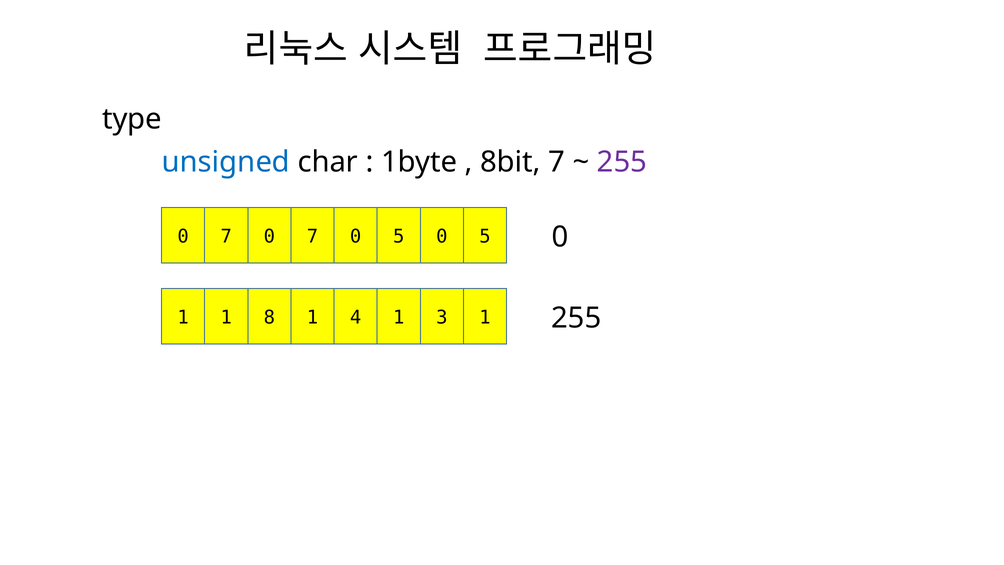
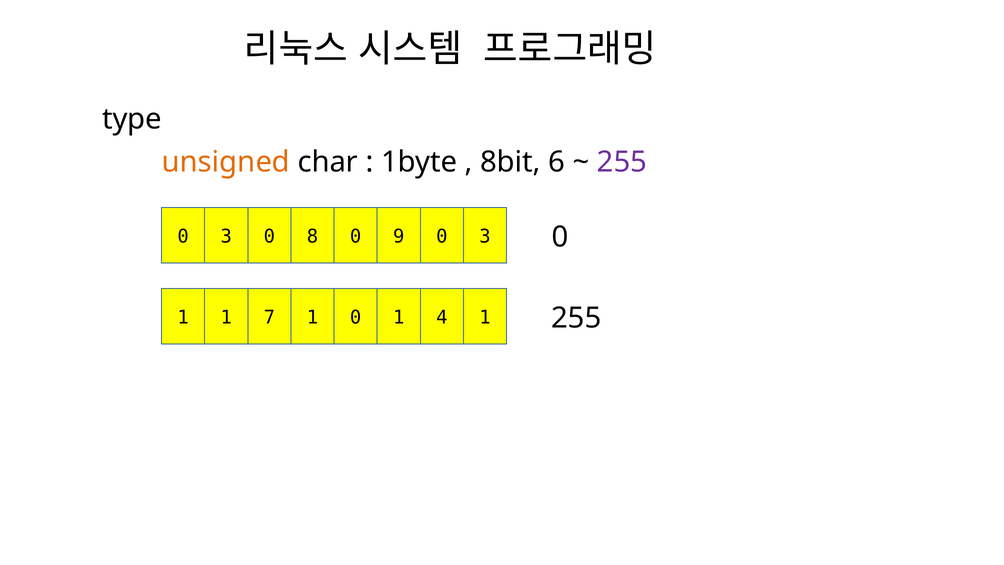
unsigned colour: blue -> orange
8bit 7: 7 -> 6
7 at (226, 236): 7 -> 3
7 at (312, 236): 7 -> 8
5 at (399, 236): 5 -> 9
5 at (485, 236): 5 -> 3
8: 8 -> 7
4 at (356, 317): 4 -> 0
3: 3 -> 4
